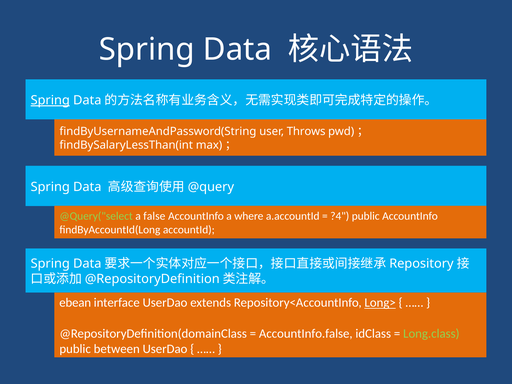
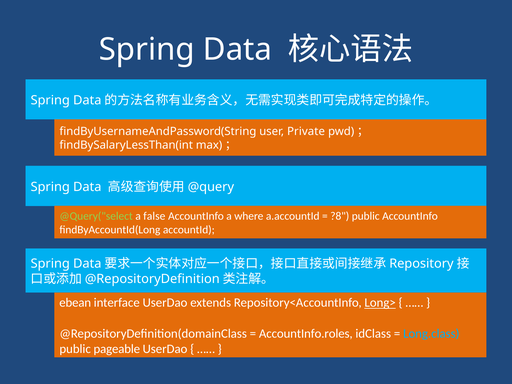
Spring at (50, 100) underline: present -> none
Throws: Throws -> Private
?4: ?4 -> ?8
AccountInfo.false: AccountInfo.false -> AccountInfo.roles
Long.class colour: light green -> light blue
between: between -> pageable
